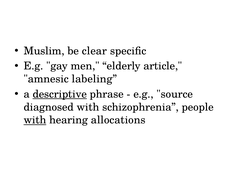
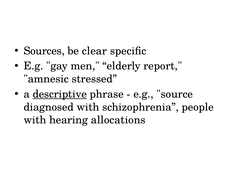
Muslim: Muslim -> Sources
article: article -> report
labeling: labeling -> stressed
with at (35, 120) underline: present -> none
